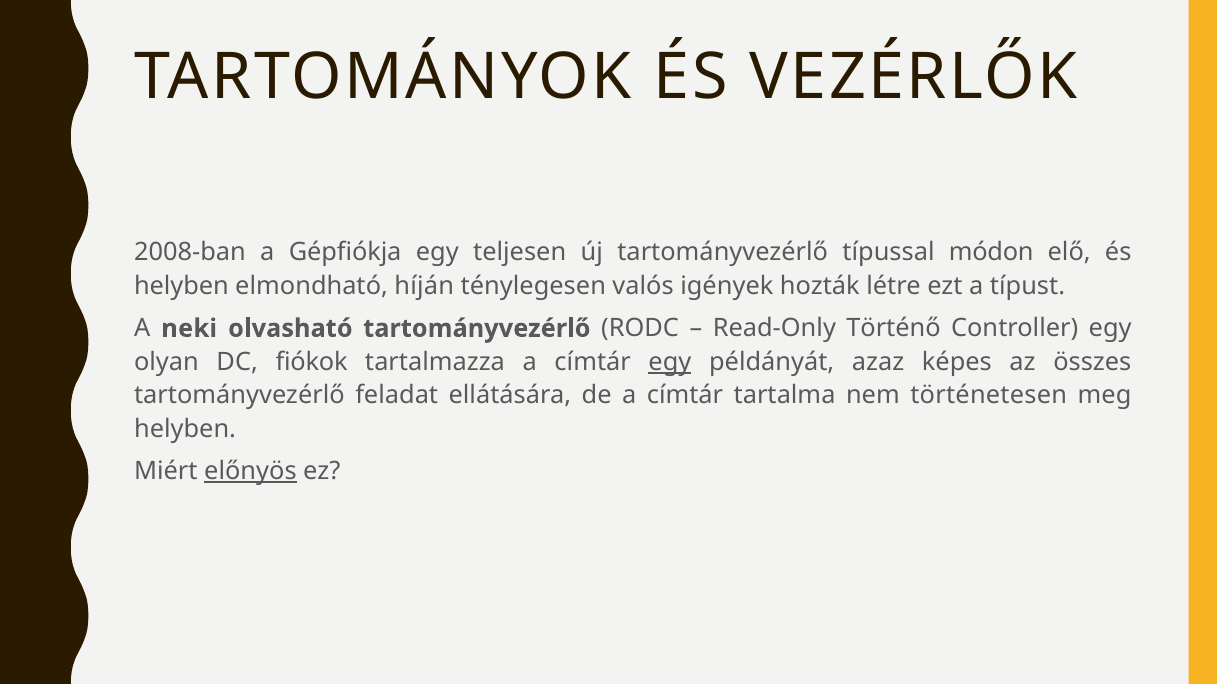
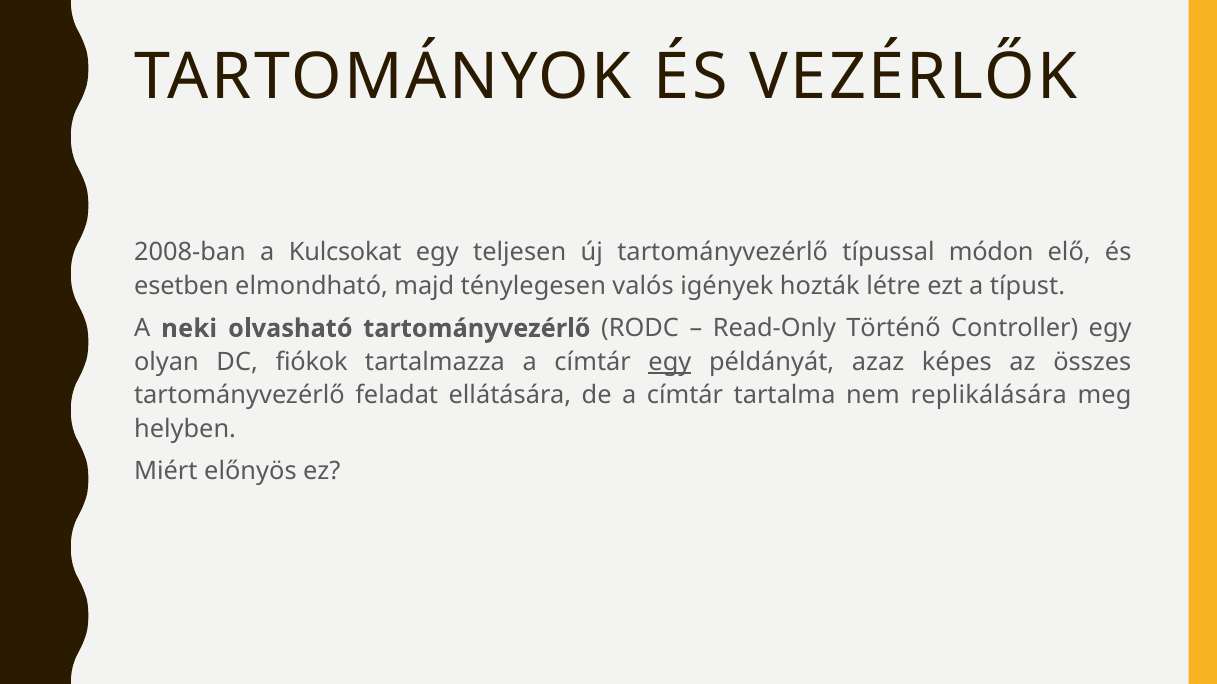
Gépfiókja: Gépfiókja -> Kulcsokat
helyben at (181, 286): helyben -> esetben
híján: híján -> majd
történetesen: történetesen -> replikálására
előnyös underline: present -> none
